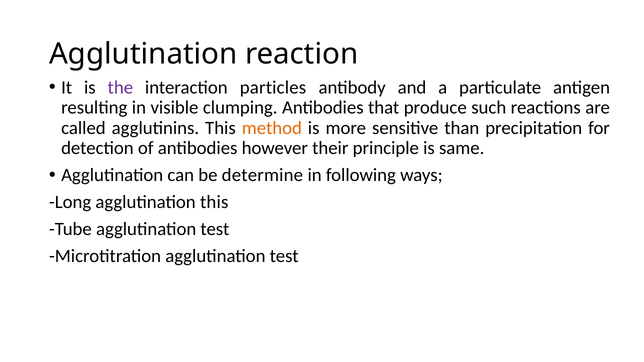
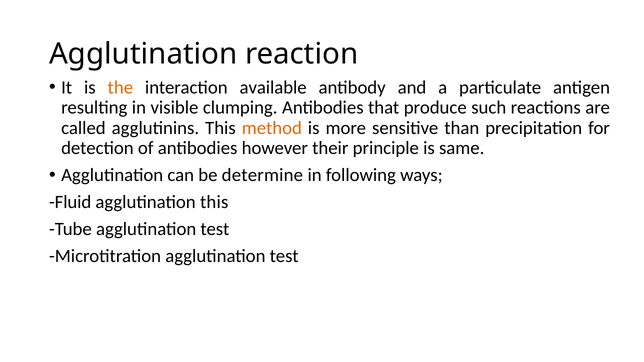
the colour: purple -> orange
particles: particles -> available
Long: Long -> Fluid
